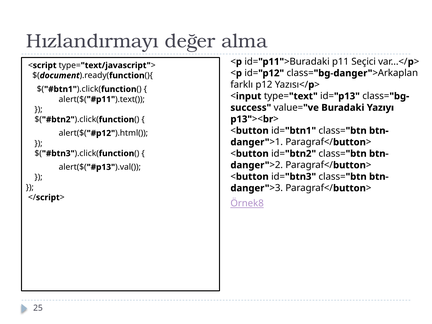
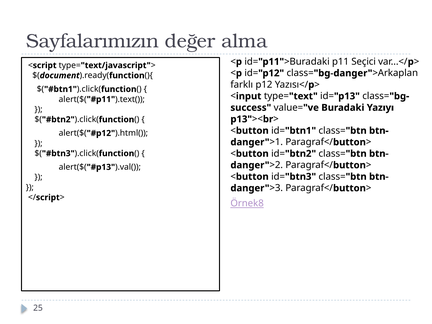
Hızlandırmayı: Hızlandırmayı -> Sayfalarımızın
